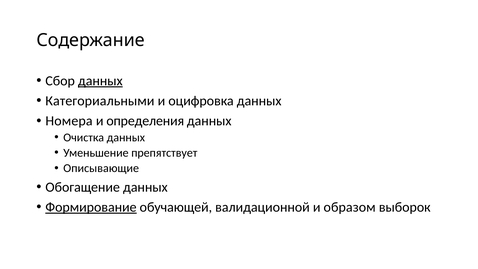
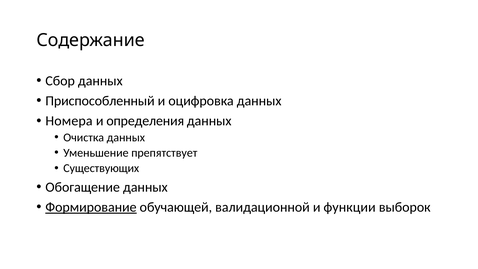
данных at (100, 81) underline: present -> none
Категориальными: Категориальными -> Приспособленный
Описывающие: Описывающие -> Существующих
образом: образом -> функции
